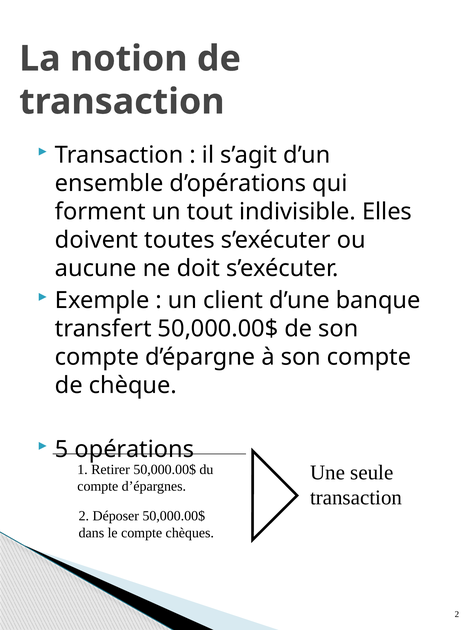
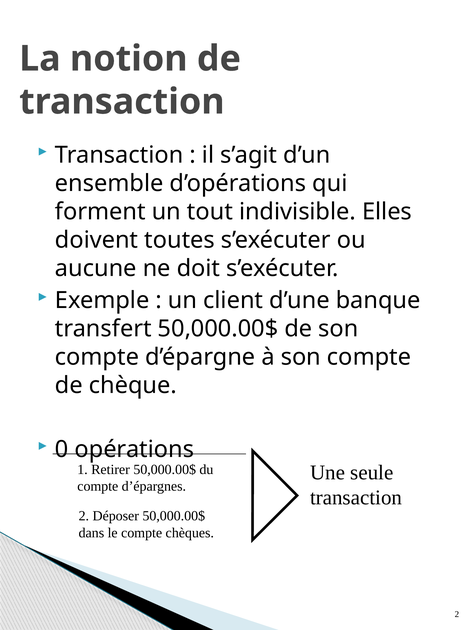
5: 5 -> 0
